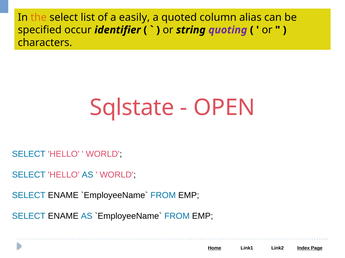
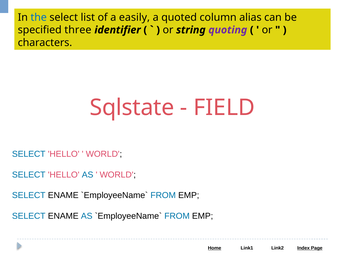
the colour: orange -> blue
occur: occur -> three
OPEN: OPEN -> FIELD
